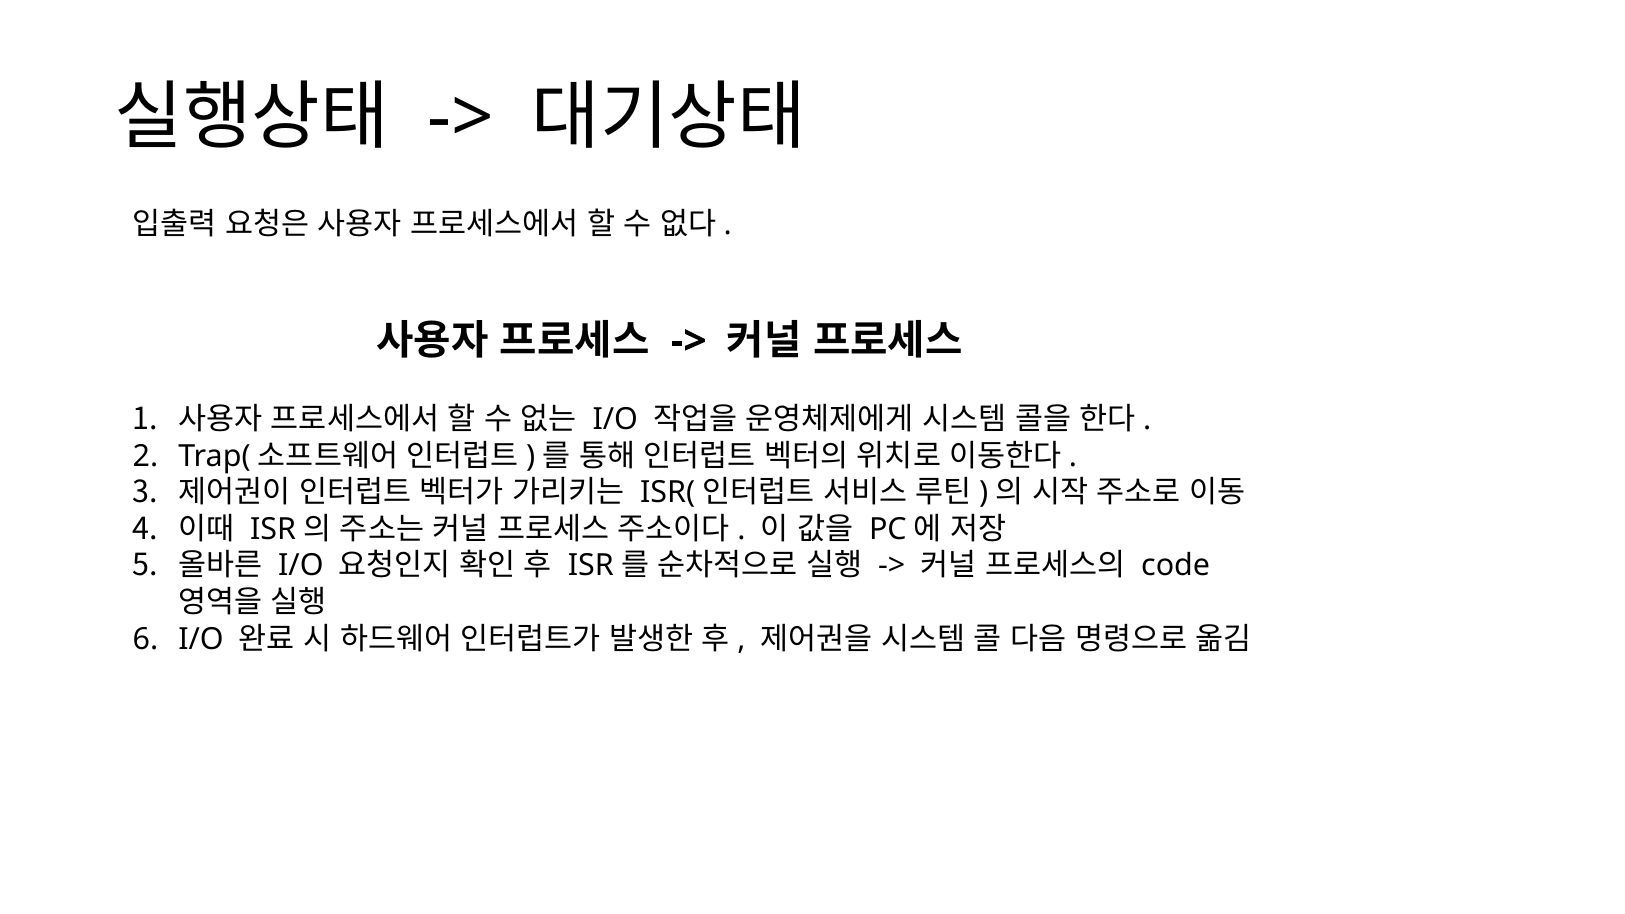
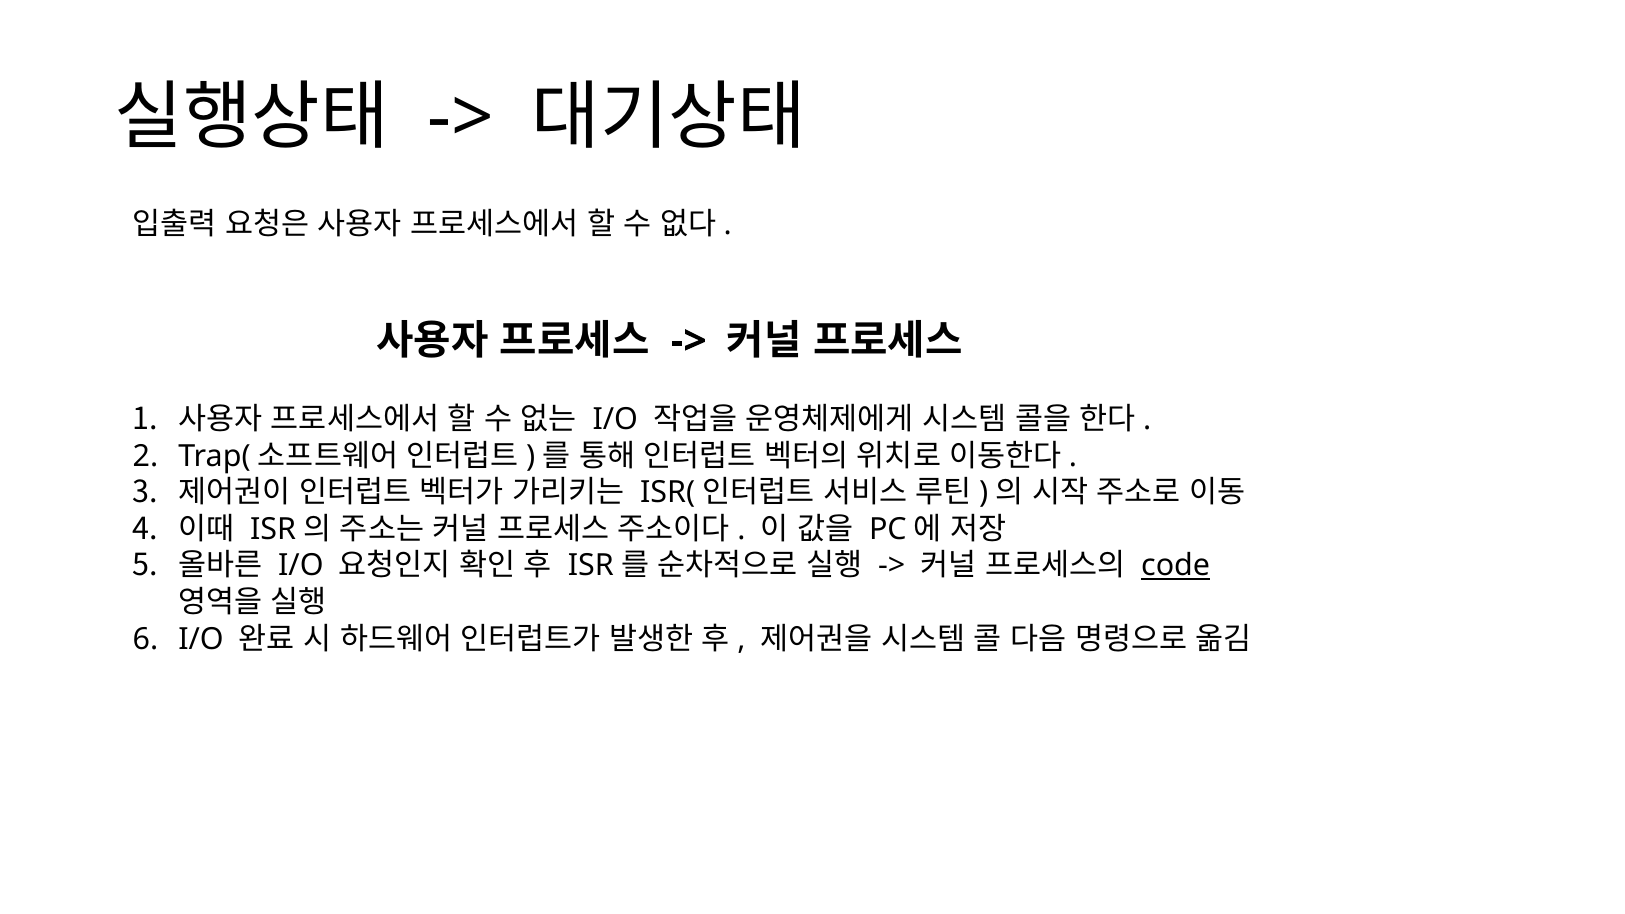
code underline: none -> present
